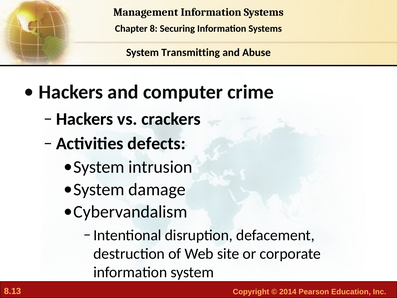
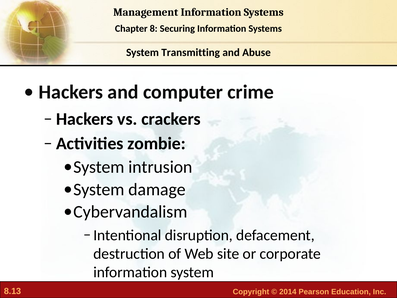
defects: defects -> zombie
